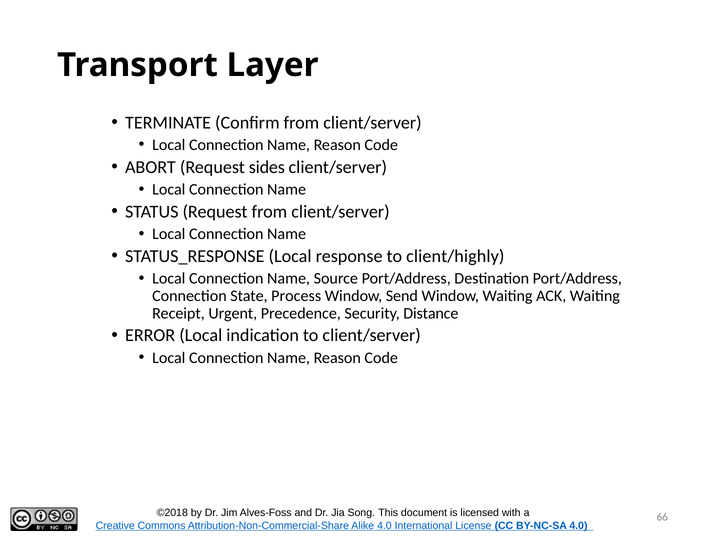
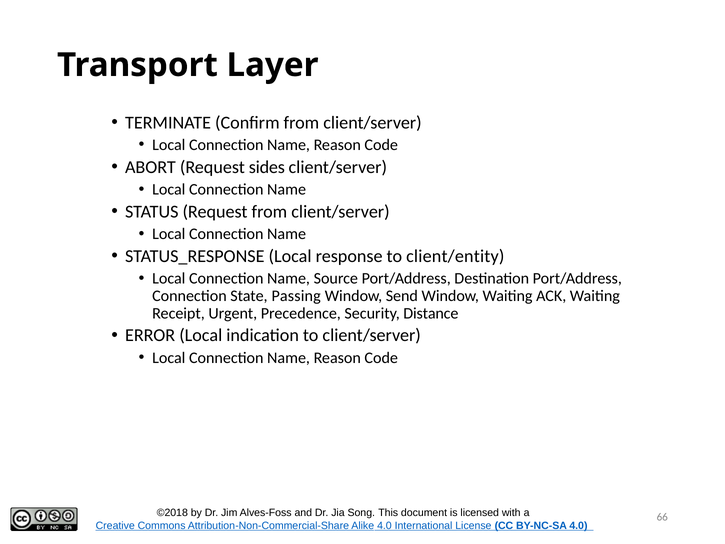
client/highly: client/highly -> client/entity
Process: Process -> Passing
